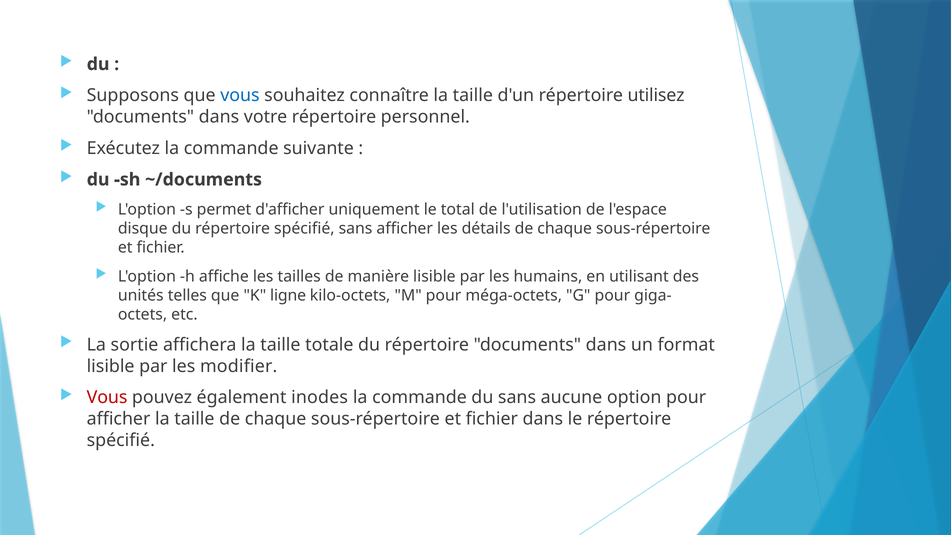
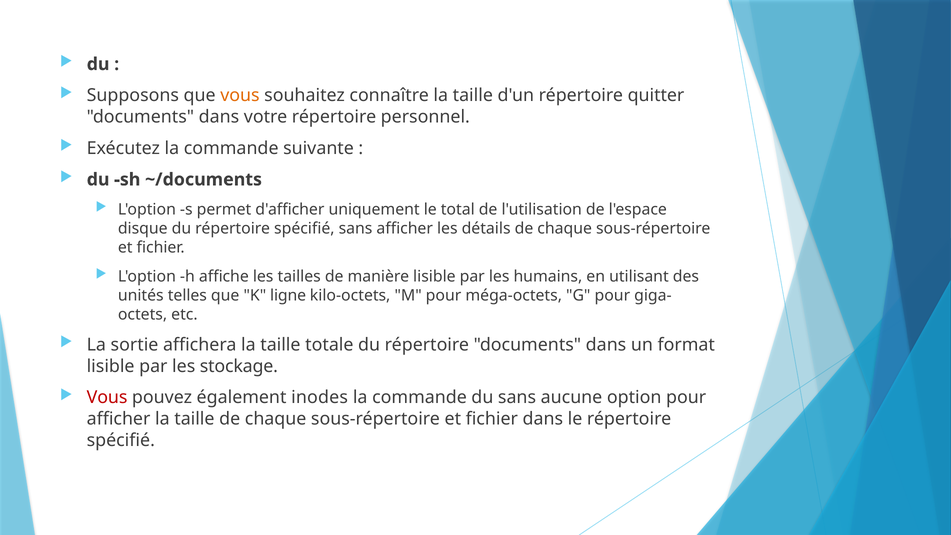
vous at (240, 96) colour: blue -> orange
utilisez: utilisez -> quitter
modifier: modifier -> stockage
